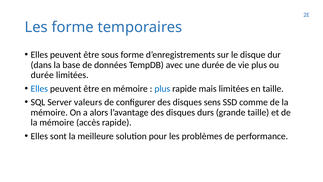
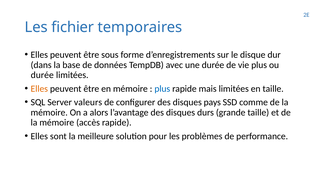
Les forme: forme -> fichier
Elles at (39, 89) colour: blue -> orange
sens: sens -> pays
